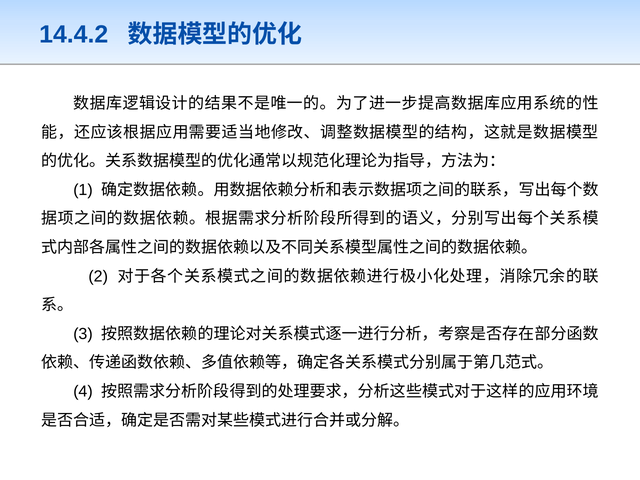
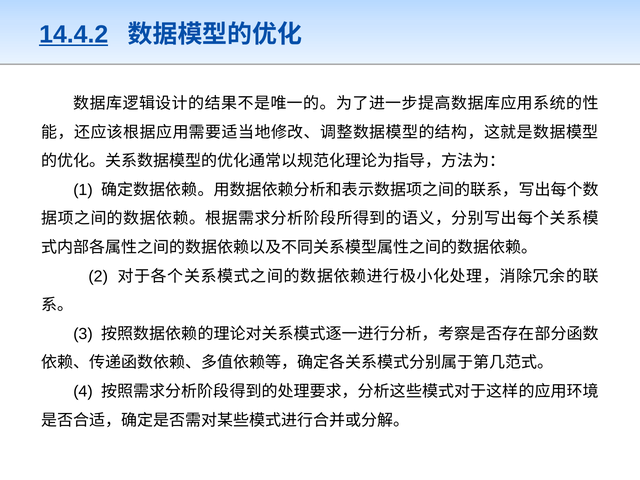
14.4.2 underline: none -> present
